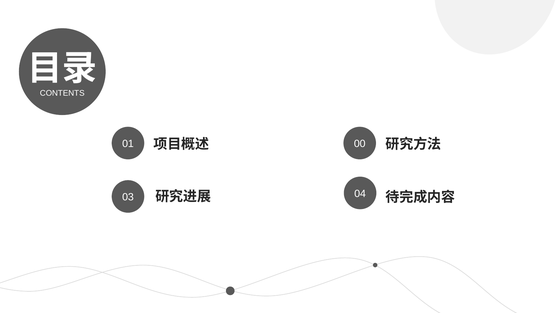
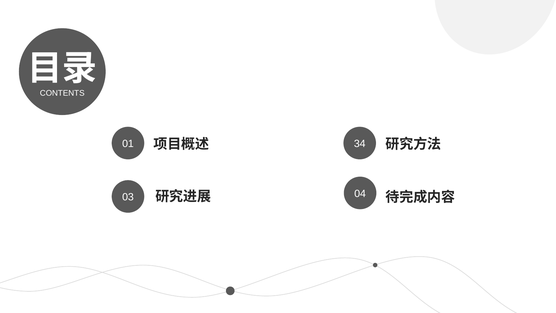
00: 00 -> 34
